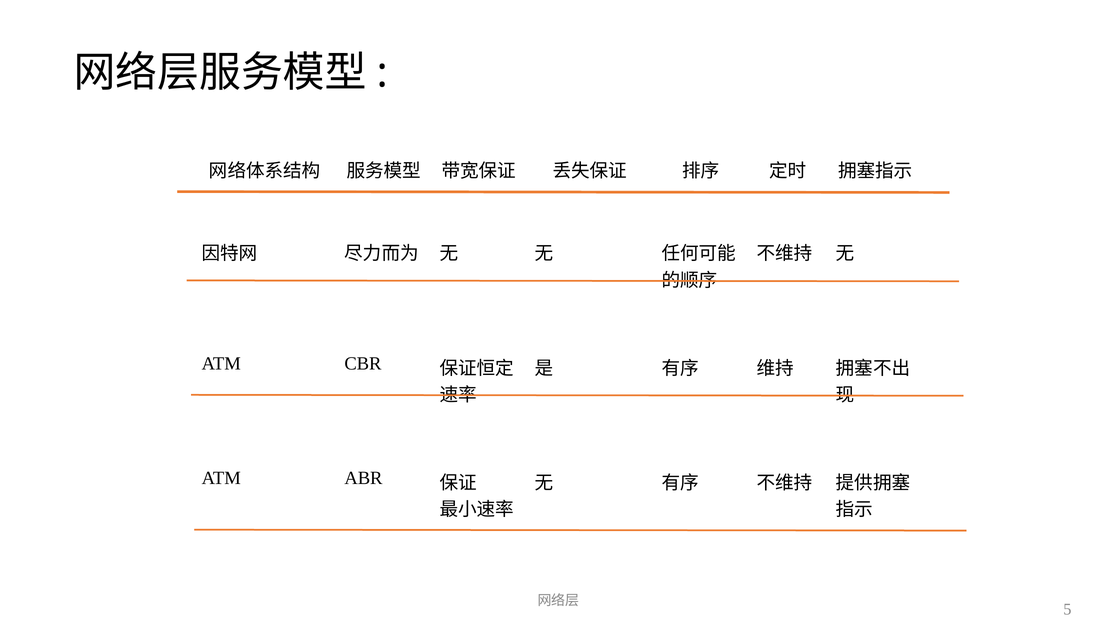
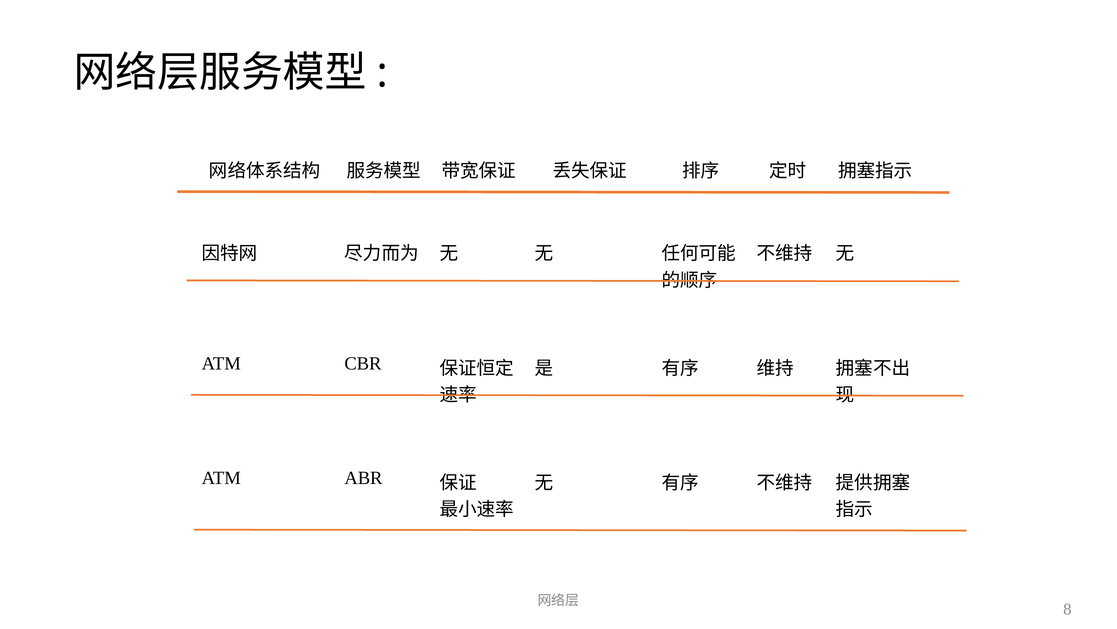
5: 5 -> 8
